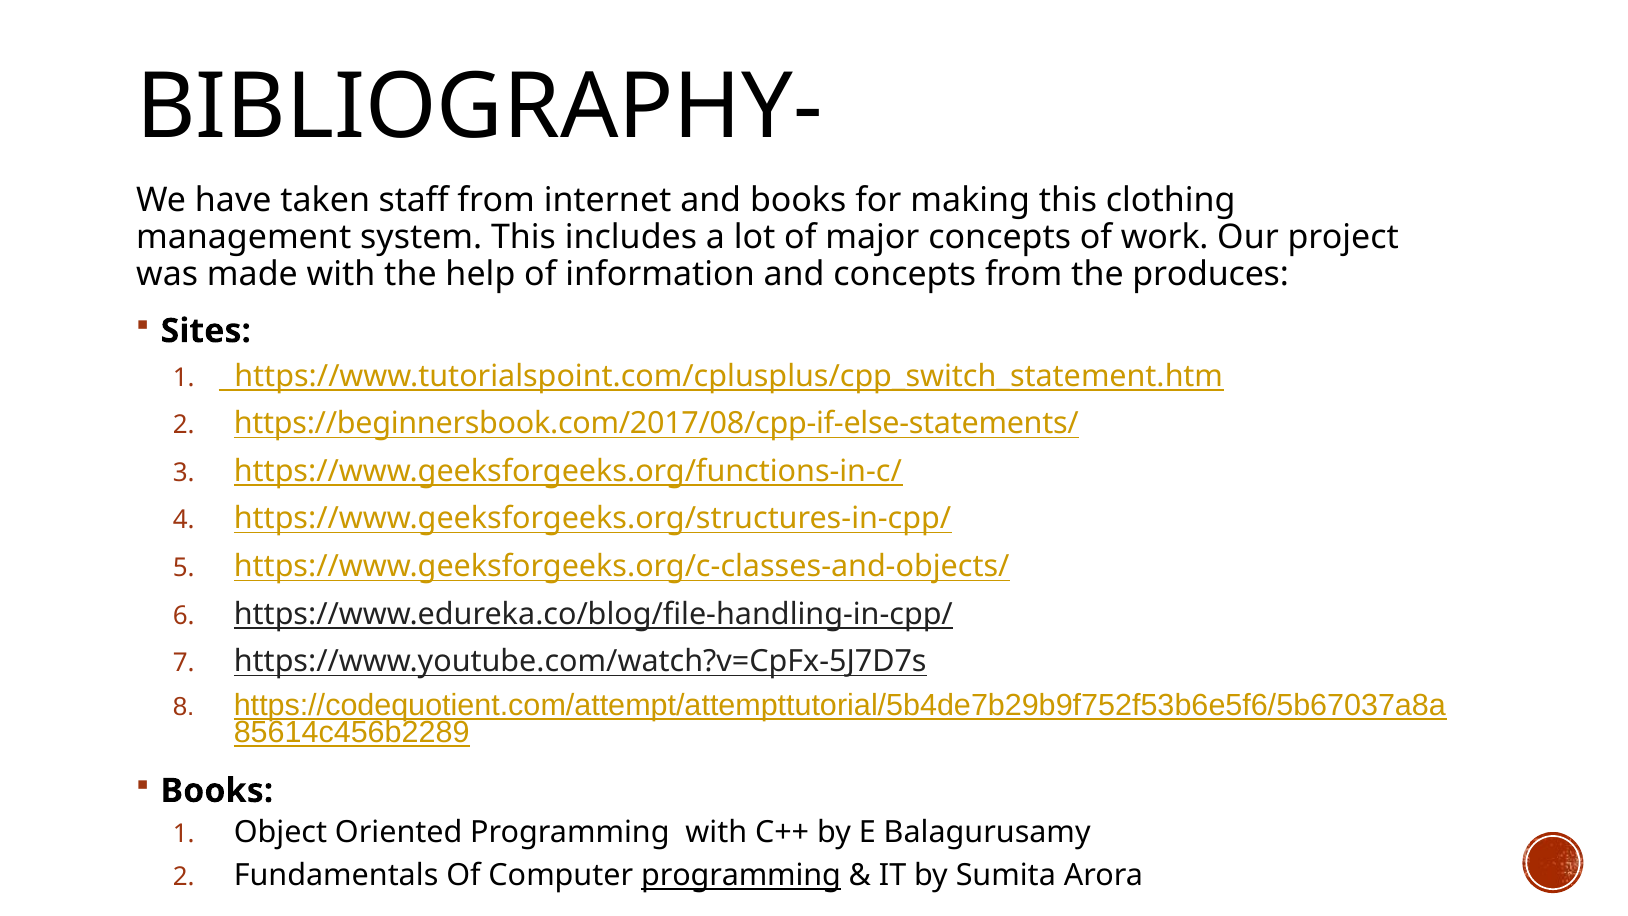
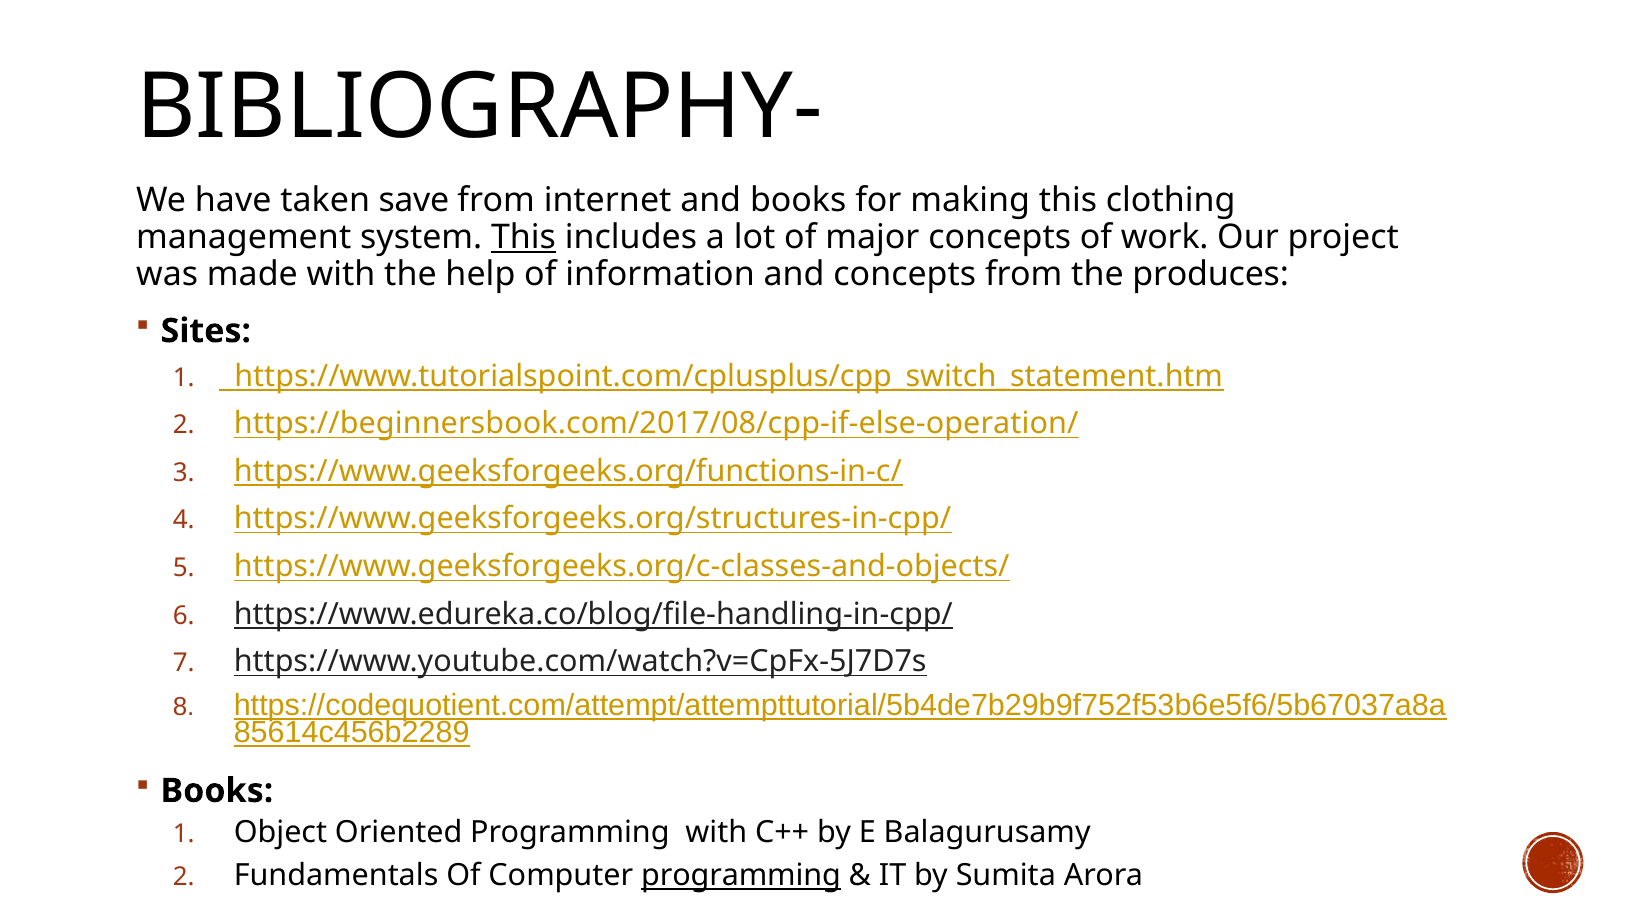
staff: staff -> save
This at (523, 237) underline: none -> present
https://beginnersbook.com/2017/08/cpp-if-else-statements/: https://beginnersbook.com/2017/08/cpp-if-else-statements/ -> https://beginnersbook.com/2017/08/cpp-if-else-operation/
